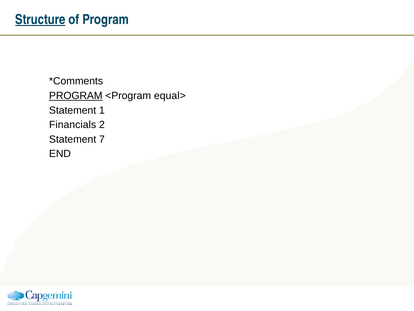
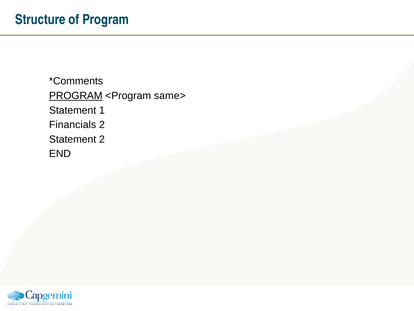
Structure underline: present -> none
equal>: equal> -> same>
Statement 7: 7 -> 2
